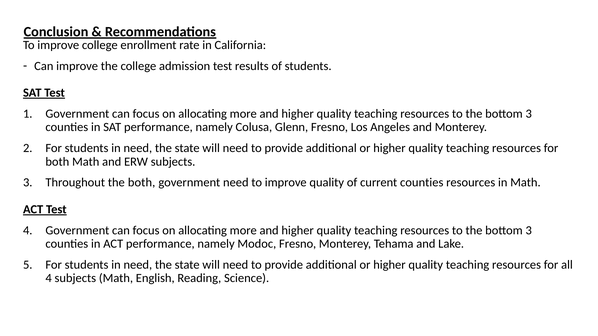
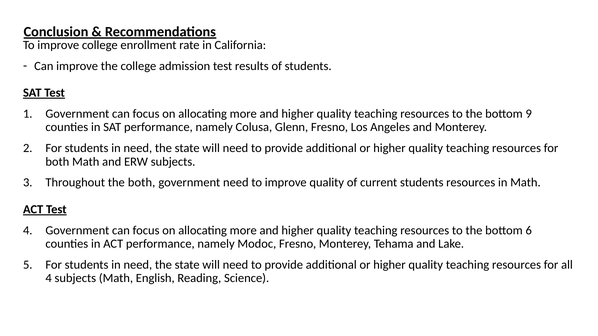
3 at (529, 114): 3 -> 9
current counties: counties -> students
3 at (529, 231): 3 -> 6
